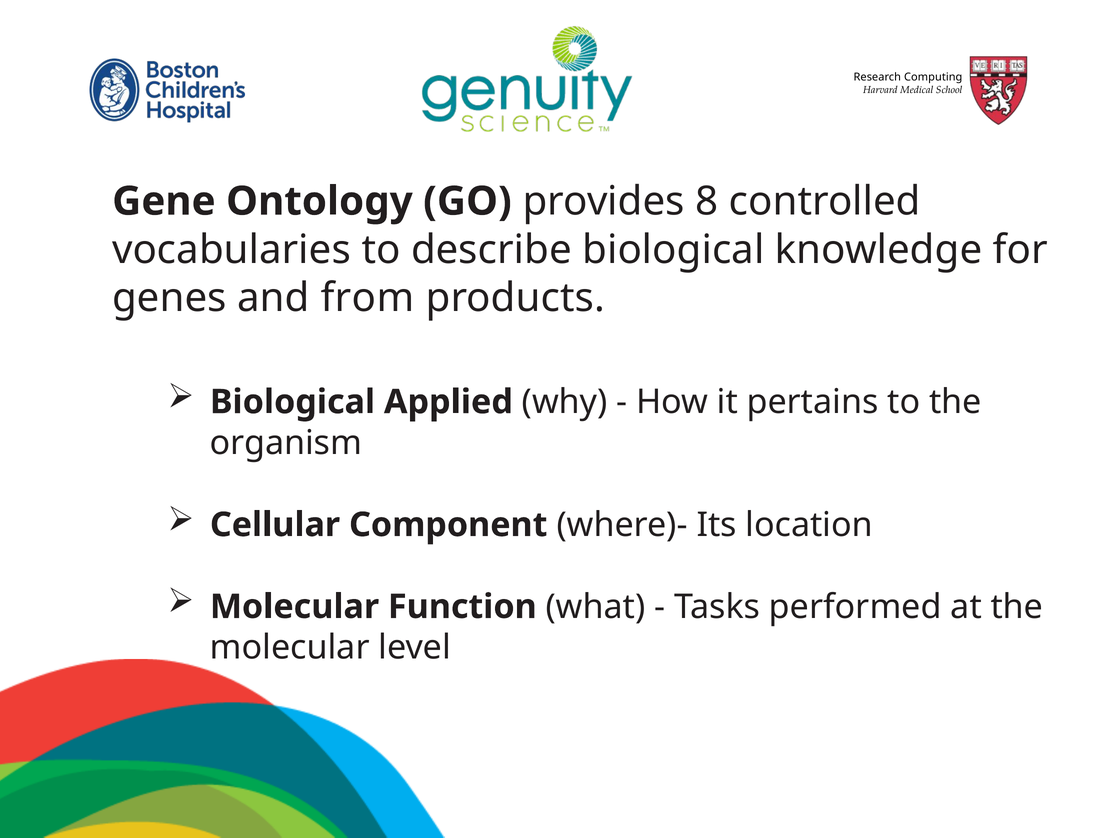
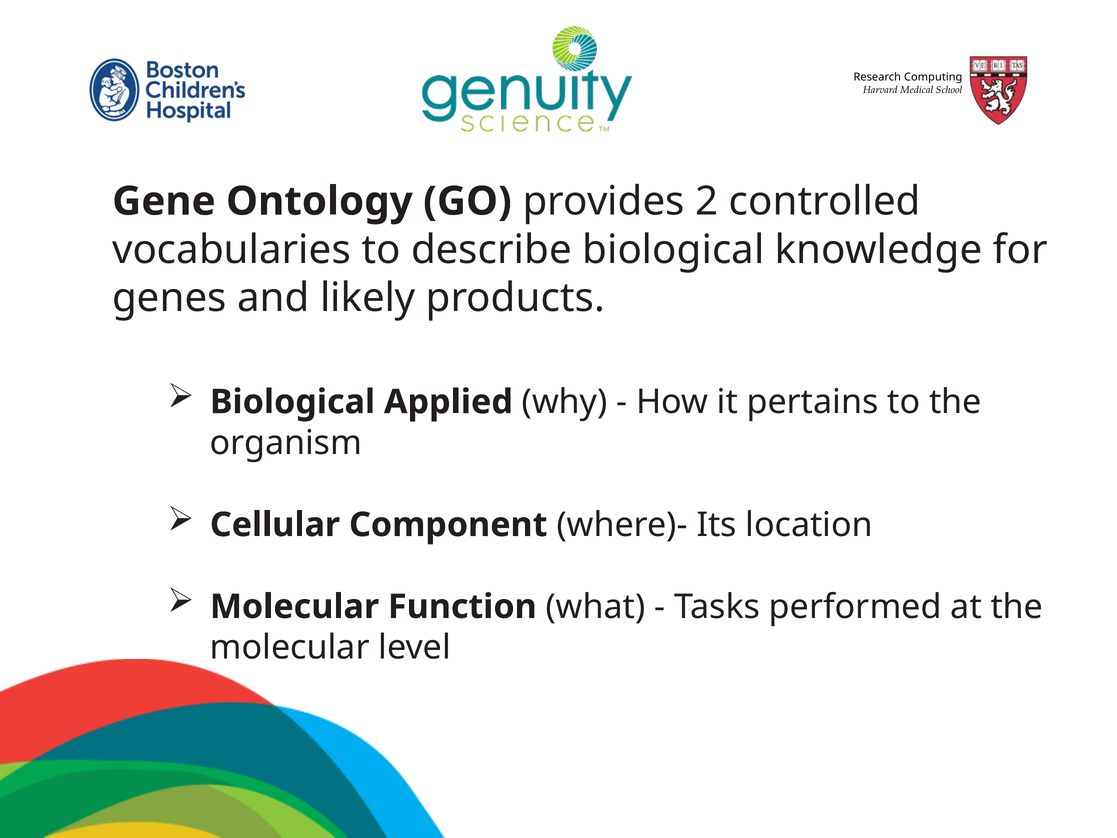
8: 8 -> 2
from: from -> likely
